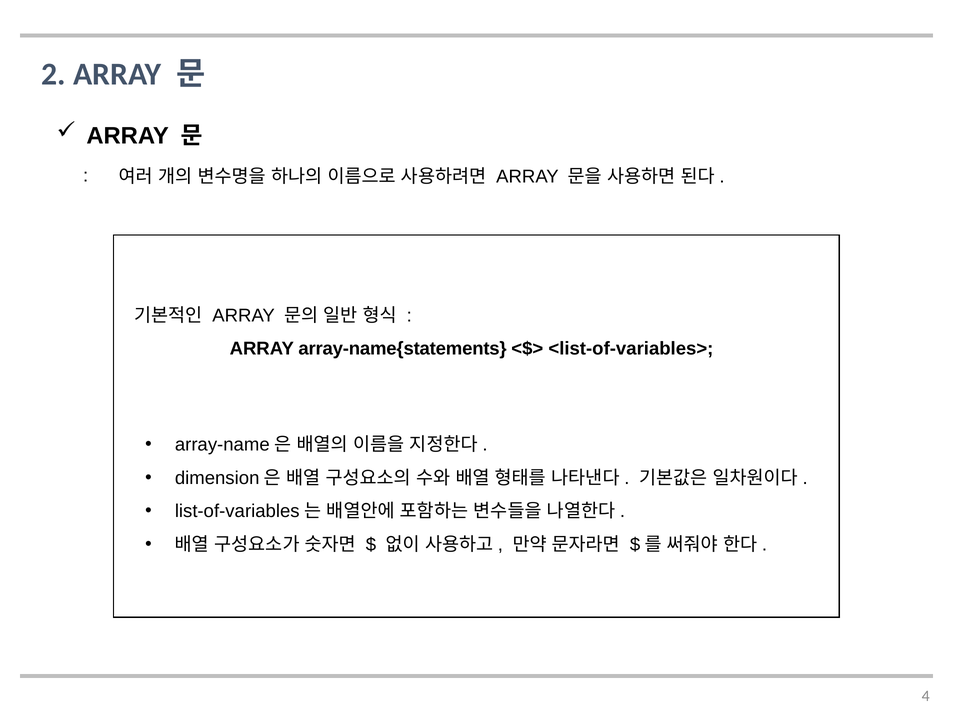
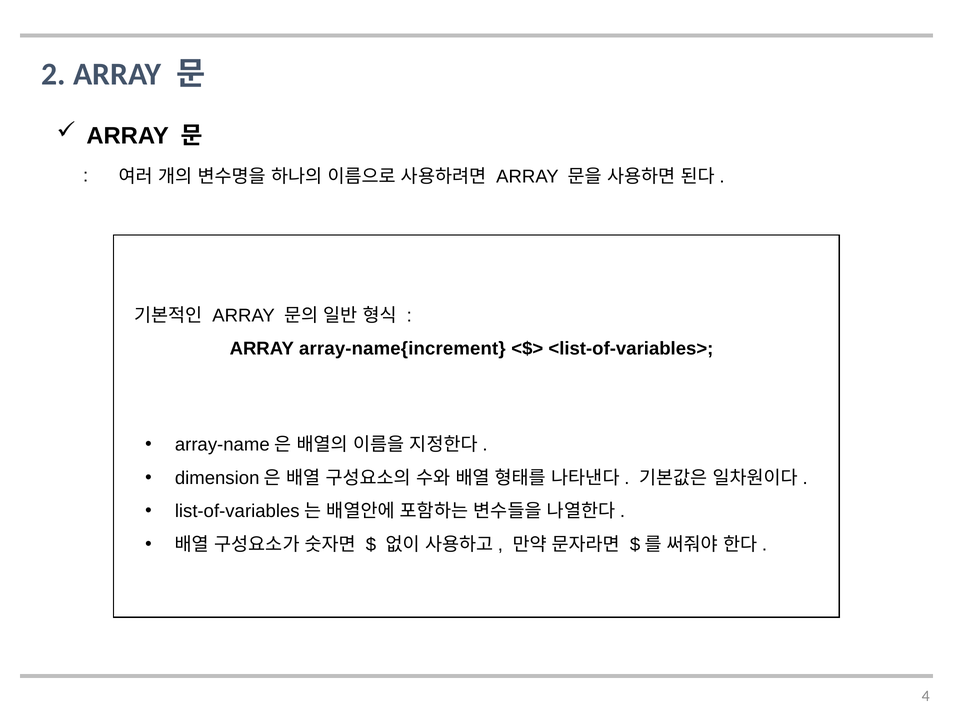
array-name{statements: array-name{statements -> array-name{increment
